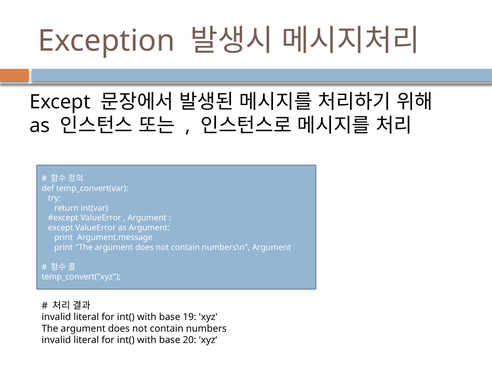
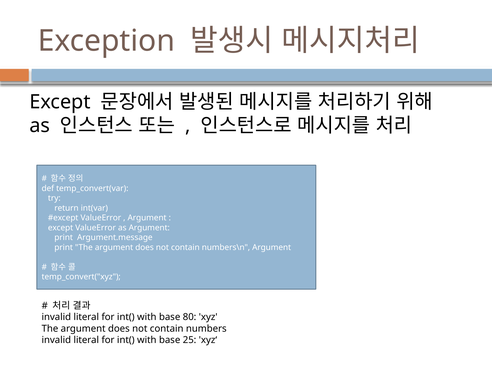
19: 19 -> 80
20: 20 -> 25
